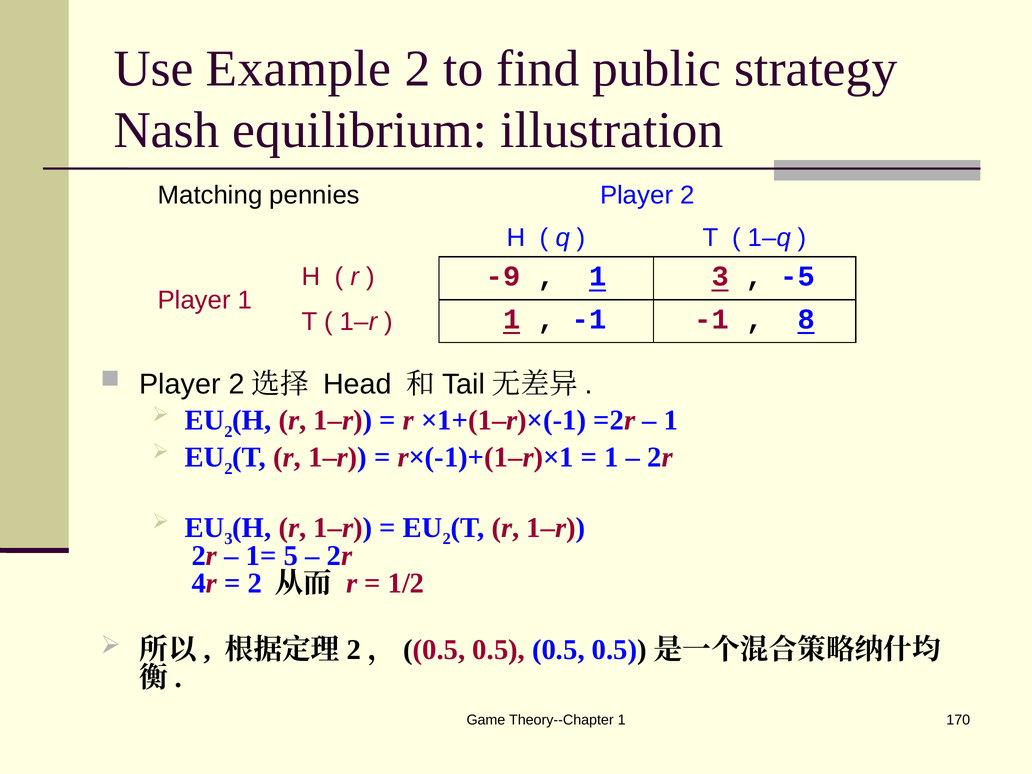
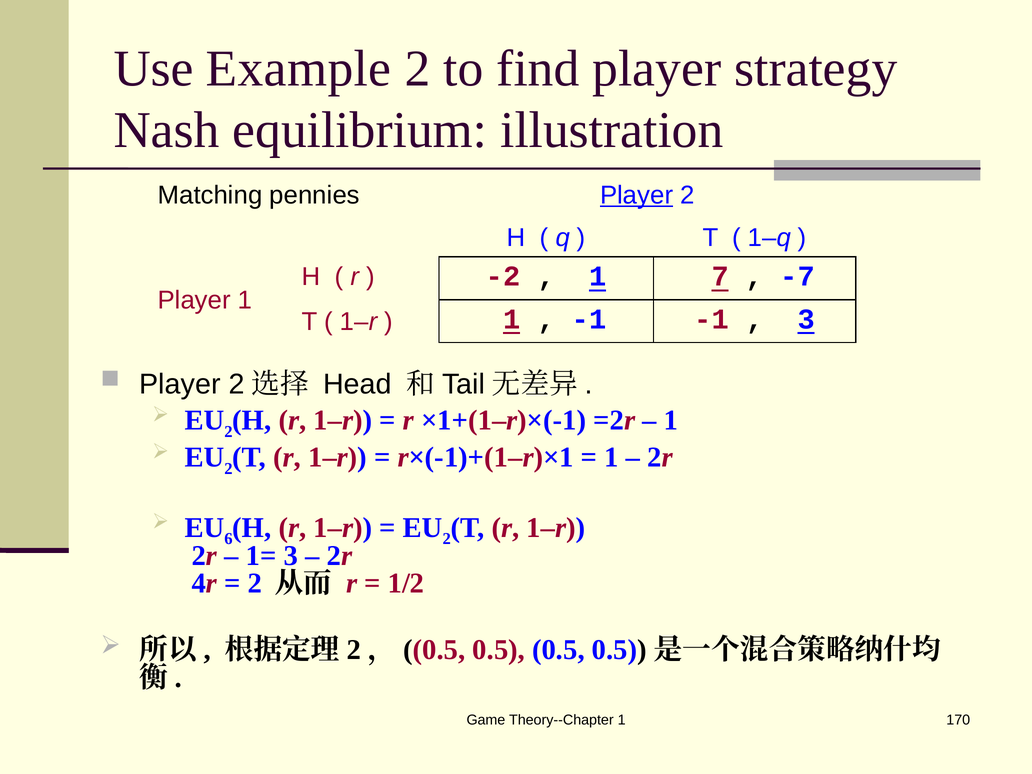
find public: public -> player
Player at (637, 195) underline: none -> present
-9: -9 -> -2
1 3: 3 -> 7
-5: -5 -> -7
8 at (806, 319): 8 -> 3
3 at (228, 539): 3 -> 6
1= 5: 5 -> 3
